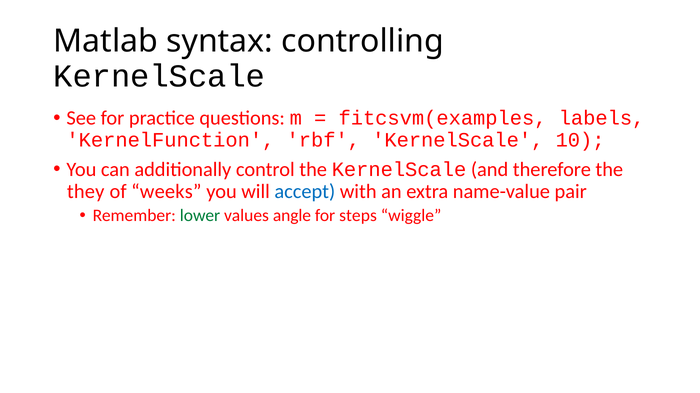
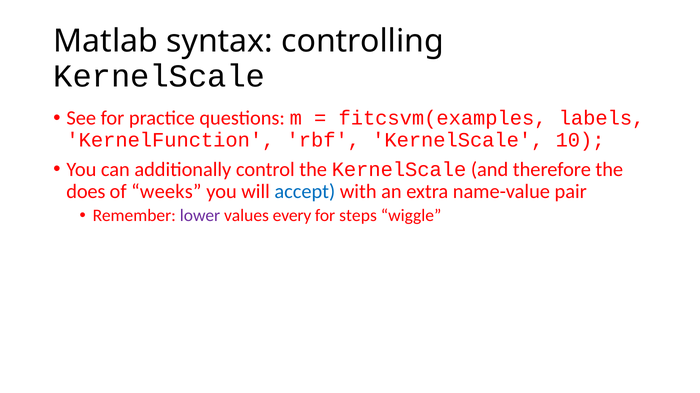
they: they -> does
lower colour: green -> purple
angle: angle -> every
